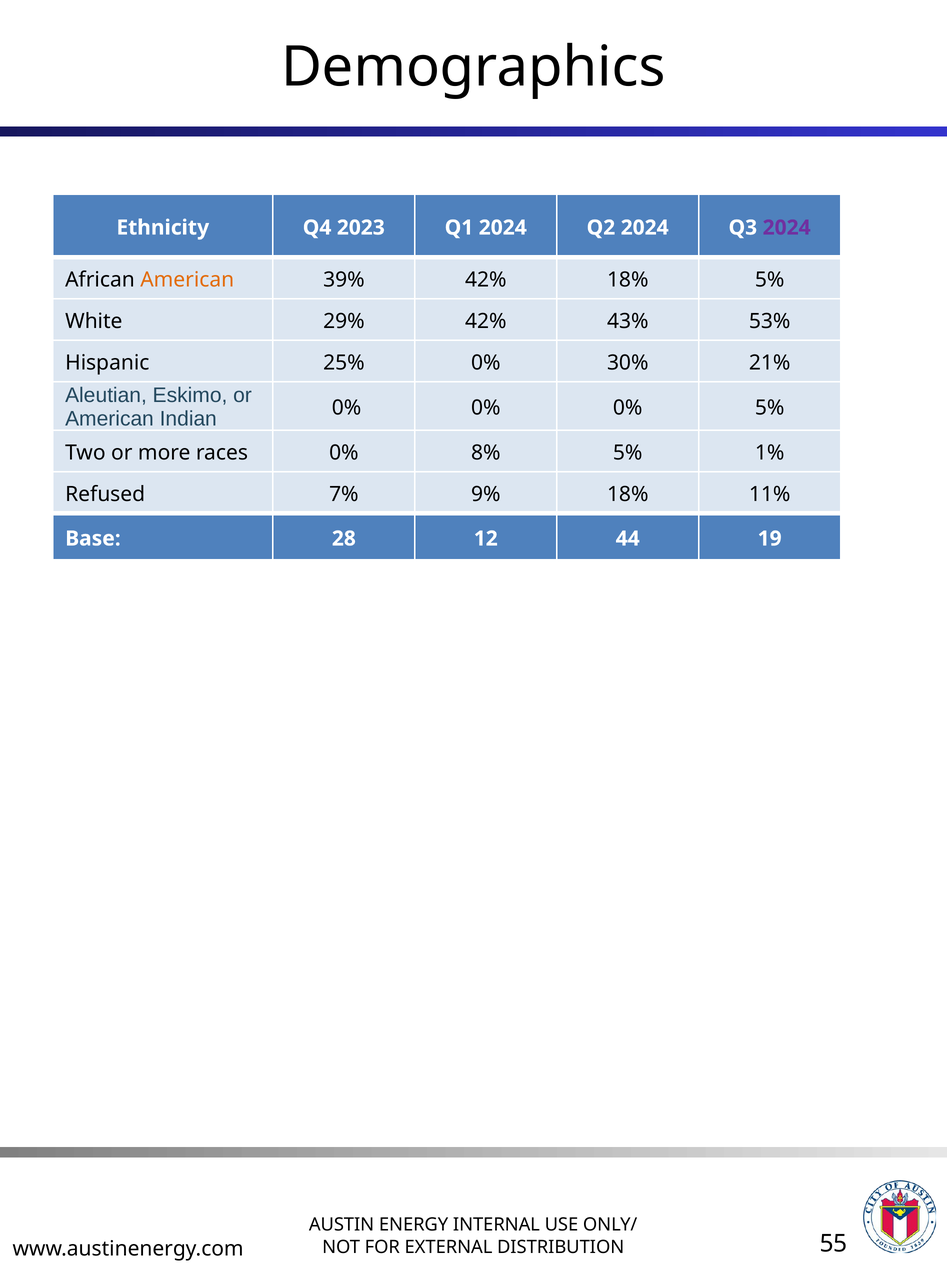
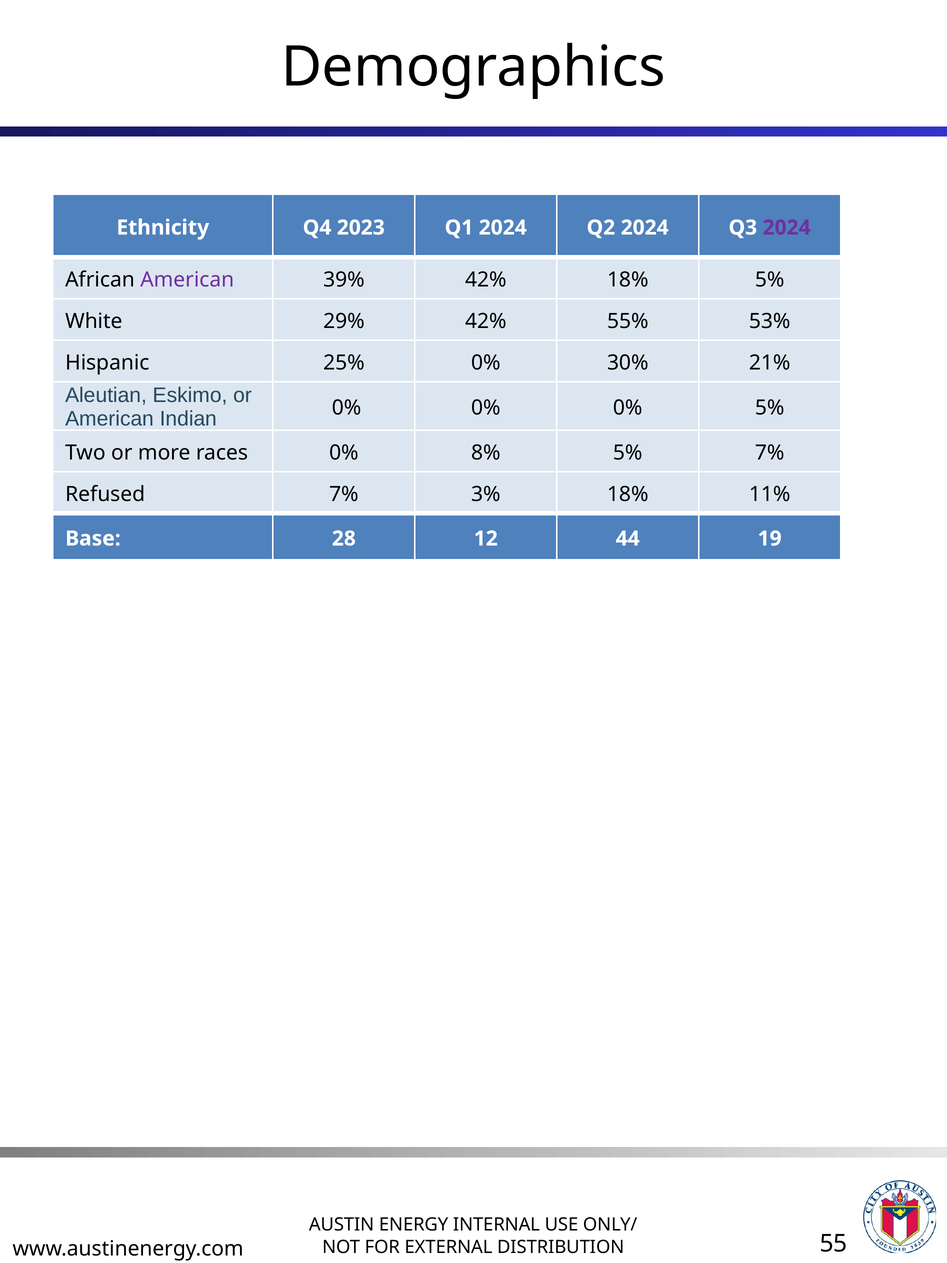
American at (187, 280) colour: orange -> purple
43%: 43% -> 55%
5% 1%: 1% -> 7%
9%: 9% -> 3%
